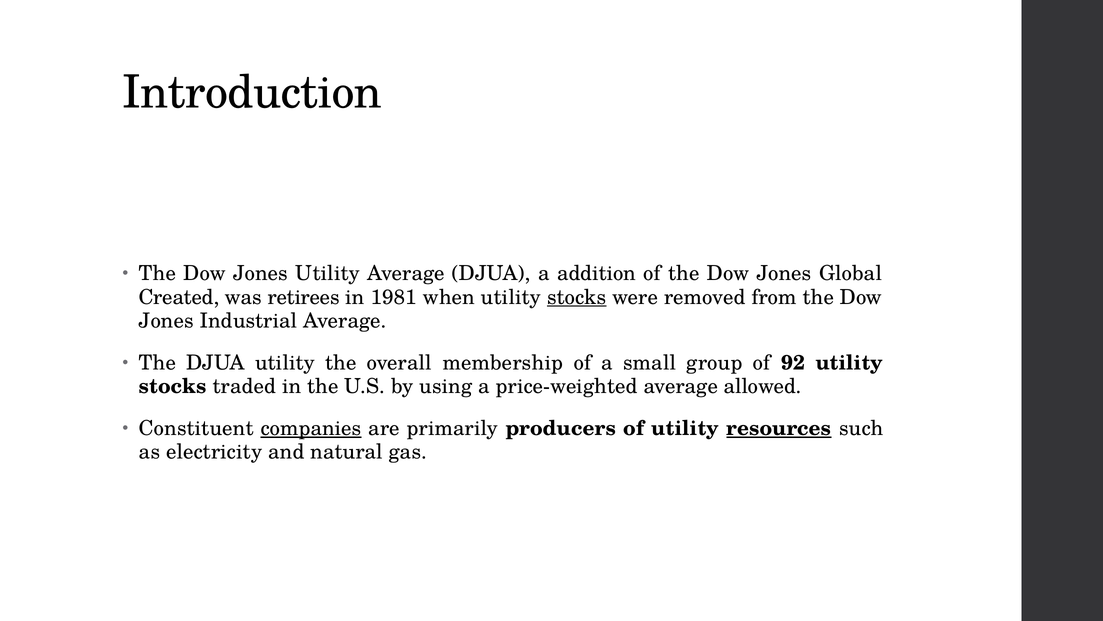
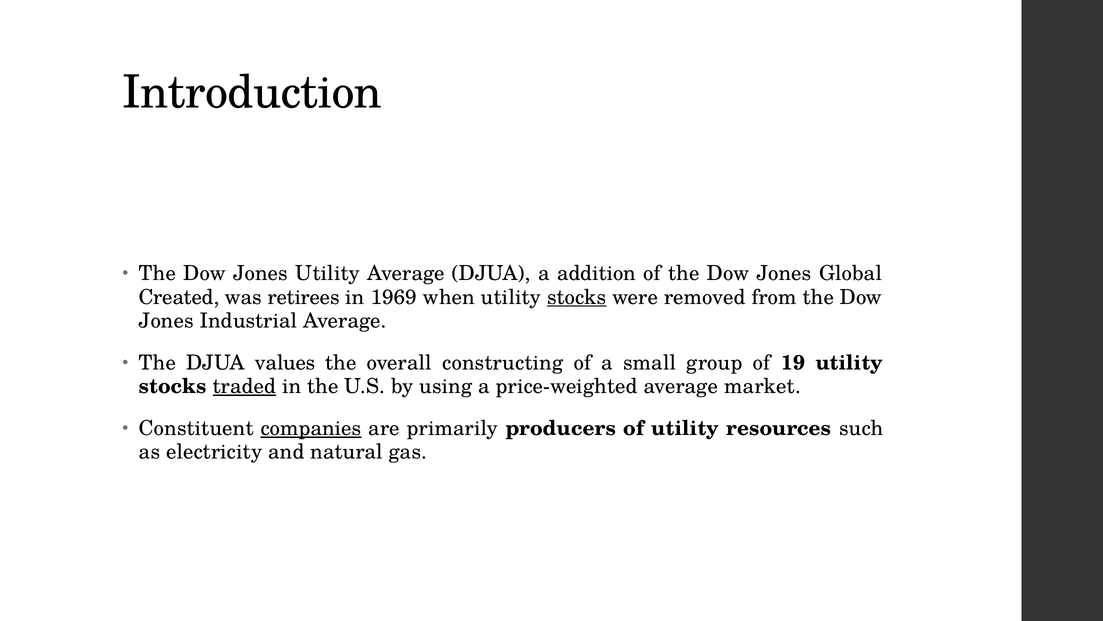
1981: 1981 -> 1969
DJUA utility: utility -> values
membership: membership -> constructing
92: 92 -> 19
traded underline: none -> present
allowed: allowed -> market
resources underline: present -> none
